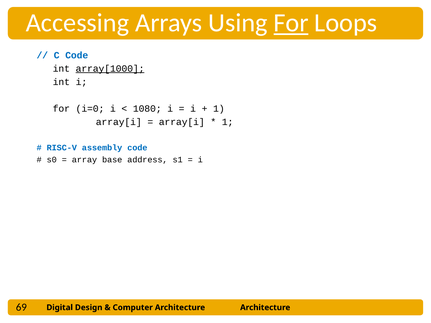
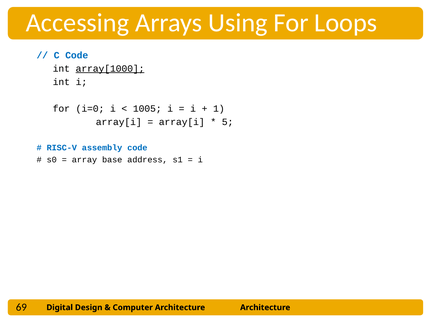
For at (291, 23) underline: present -> none
1080: 1080 -> 1005
1 at (228, 122): 1 -> 5
